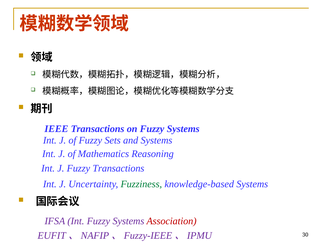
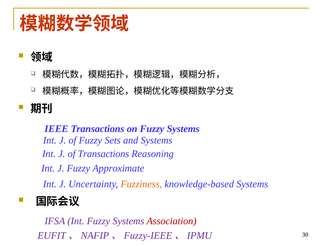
of Mathematics: Mathematics -> Transactions
Fuzzy Transactions: Transactions -> Approximate
Fuzziness colour: green -> orange
